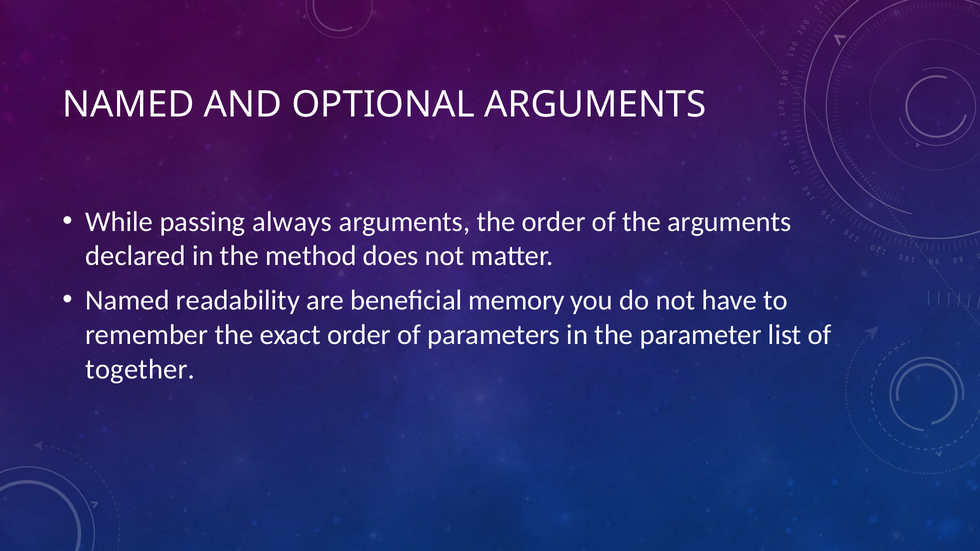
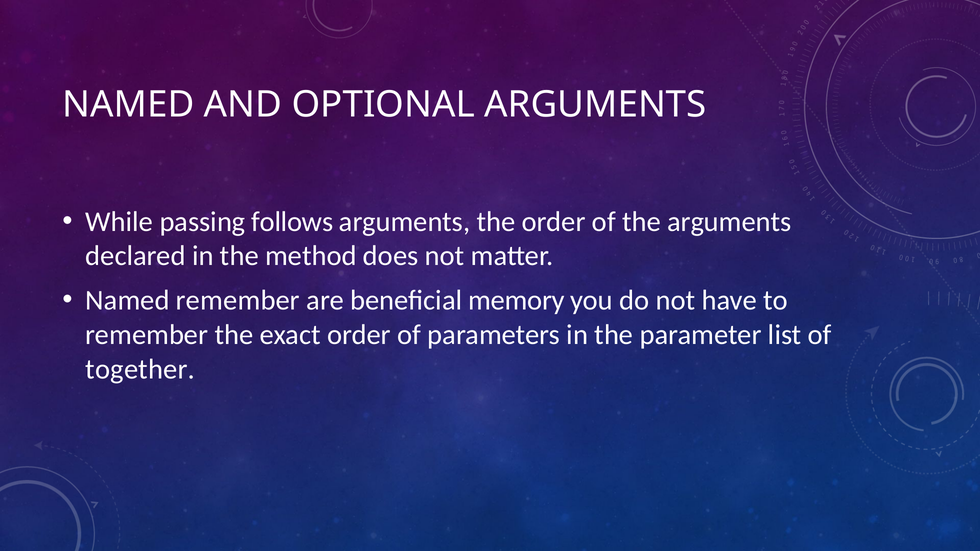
always: always -> follows
Named readability: readability -> remember
